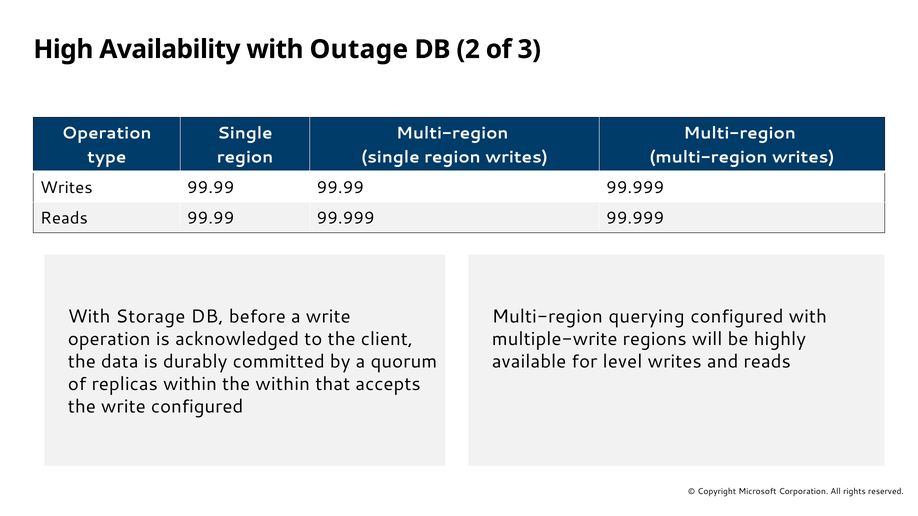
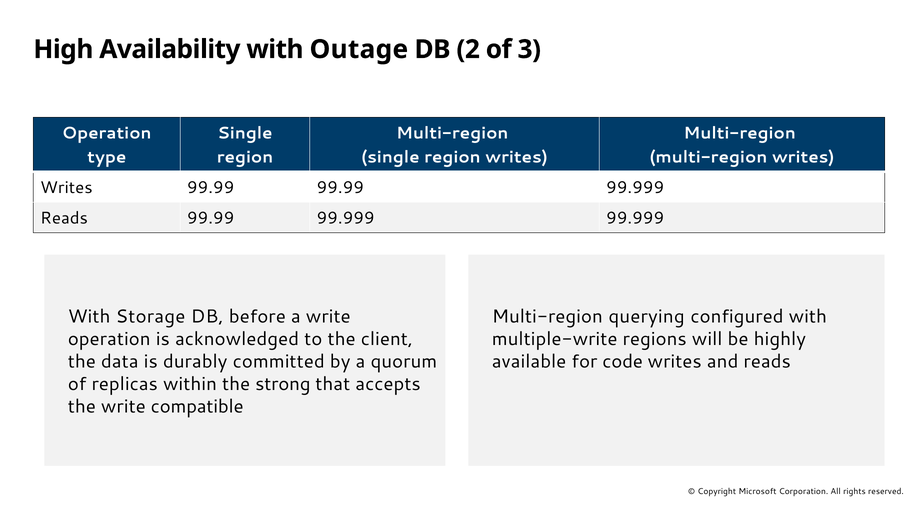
level: level -> code
the within: within -> strong
write configured: configured -> compatible
